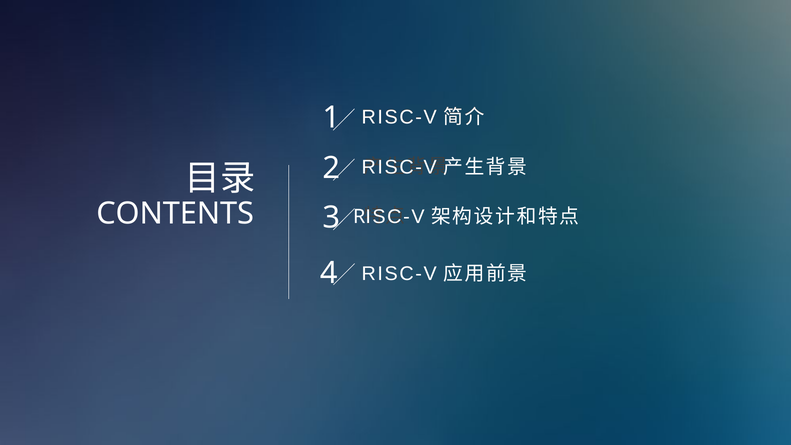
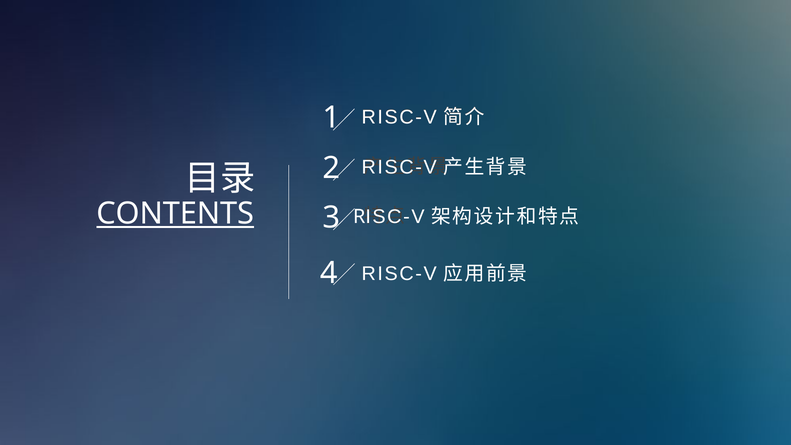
CONTENTS underline: none -> present
